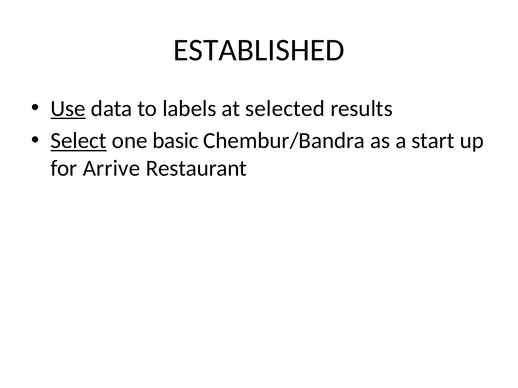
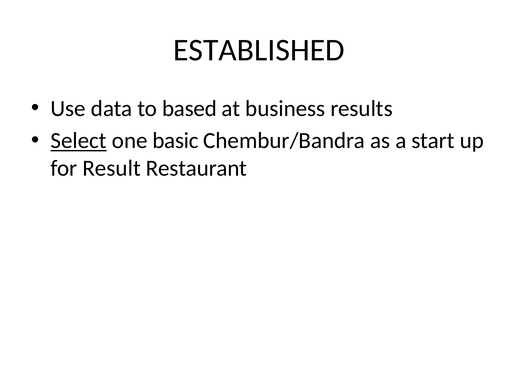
Use underline: present -> none
labels: labels -> based
selected: selected -> business
Arrive: Arrive -> Result
